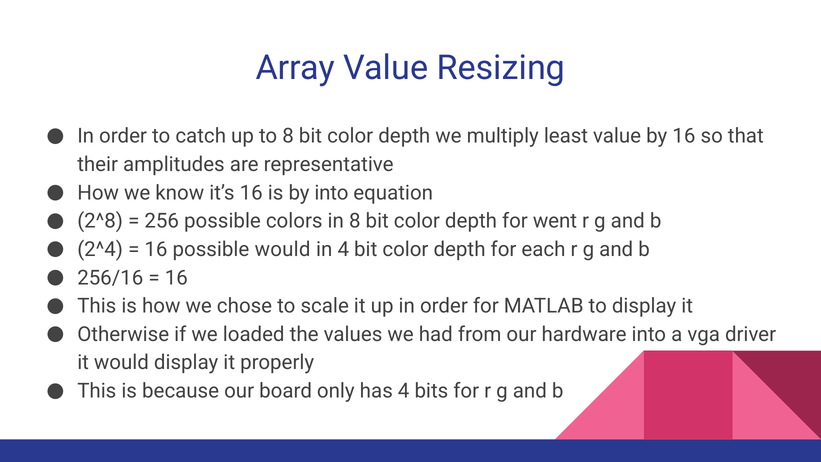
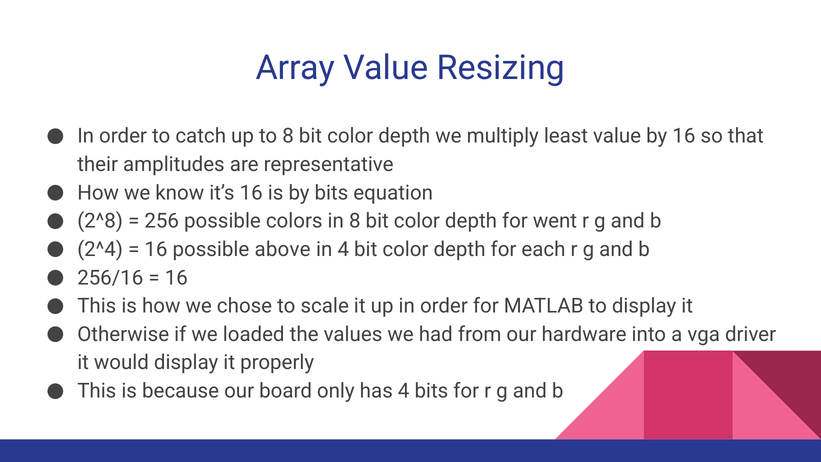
by into: into -> bits
possible would: would -> above
